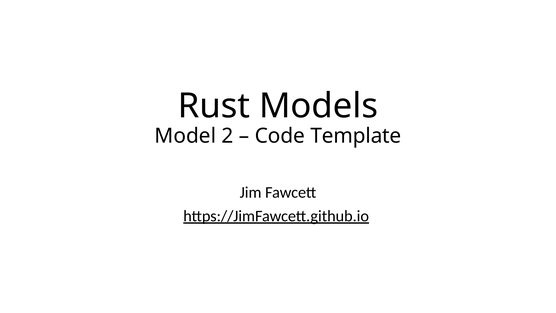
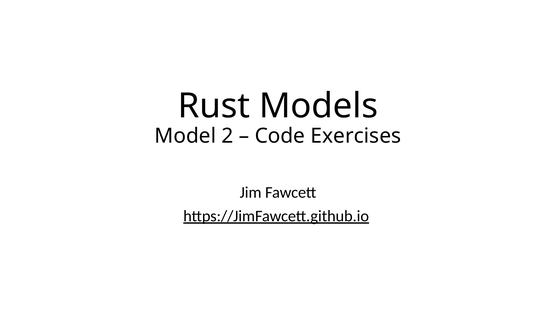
Template: Template -> Exercises
